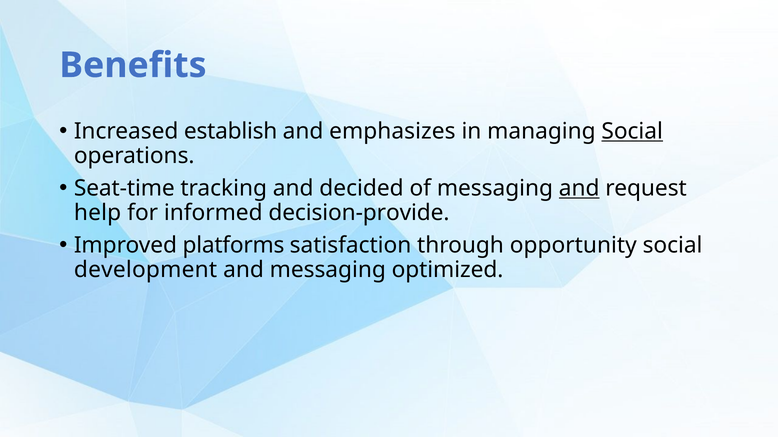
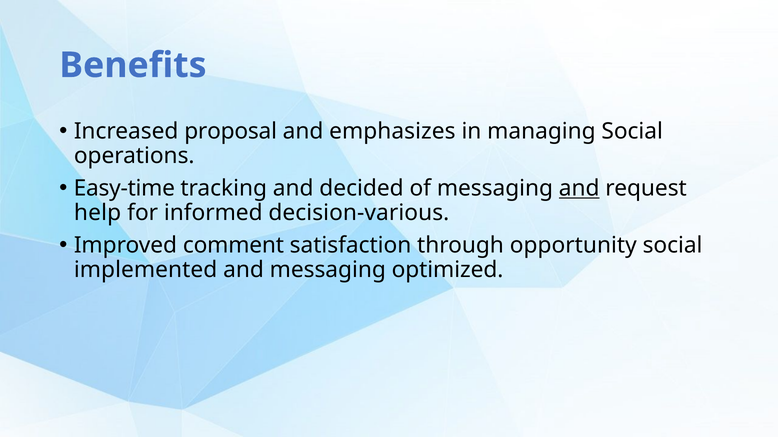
establish: establish -> proposal
Social at (632, 131) underline: present -> none
Seat-time: Seat-time -> Easy-time
decision-provide: decision-provide -> decision-various
platforms: platforms -> comment
development: development -> implemented
